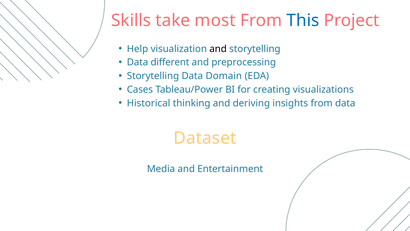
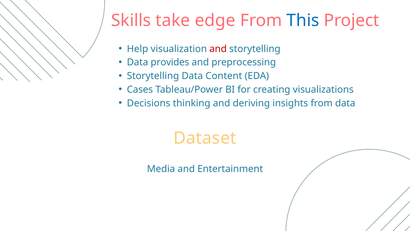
most: most -> edge
and at (218, 49) colour: black -> red
different: different -> provides
Domain: Domain -> Content
Historical: Historical -> Decisions
